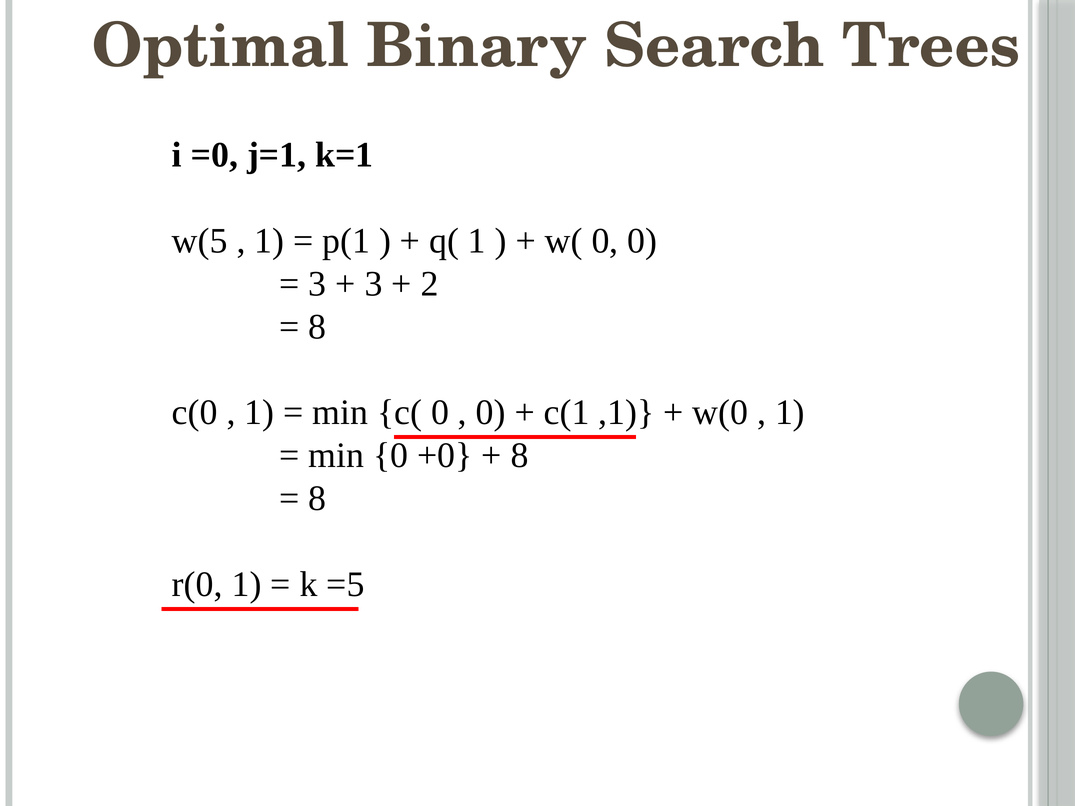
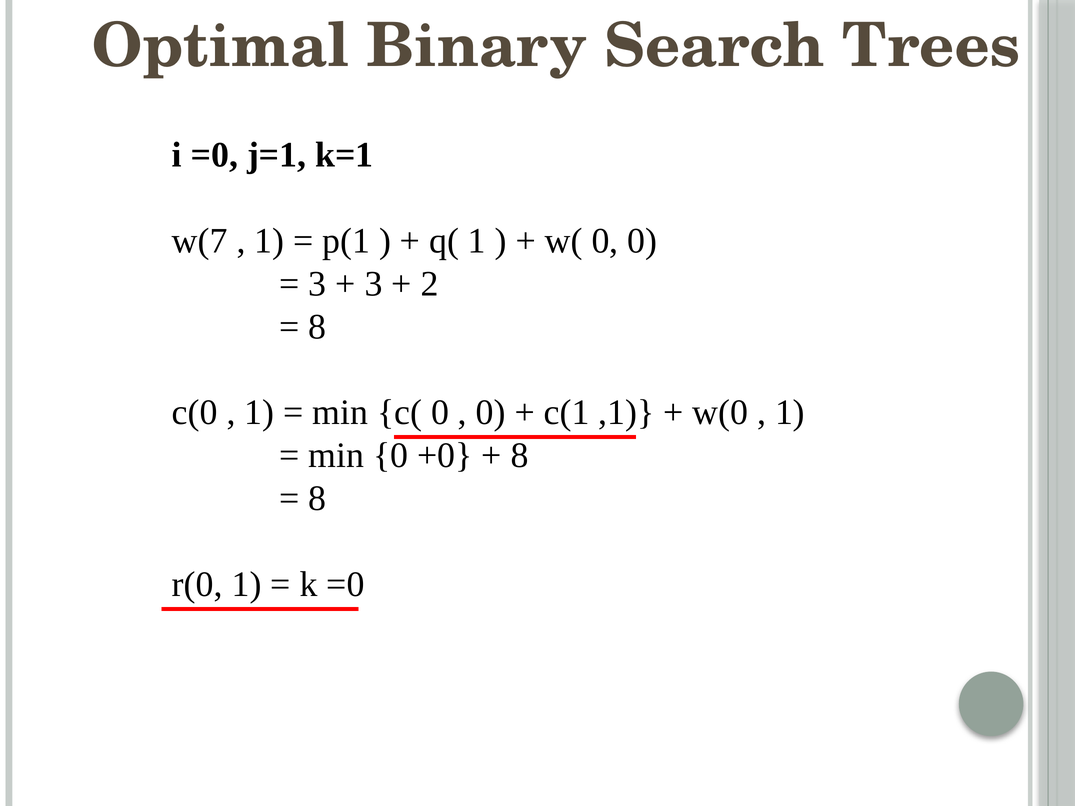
w(5: w(5 -> w(7
k =5: =5 -> =0
